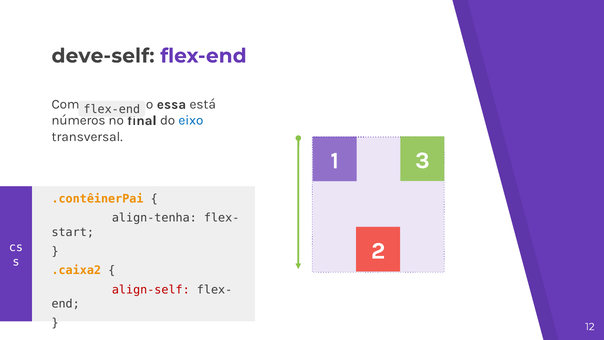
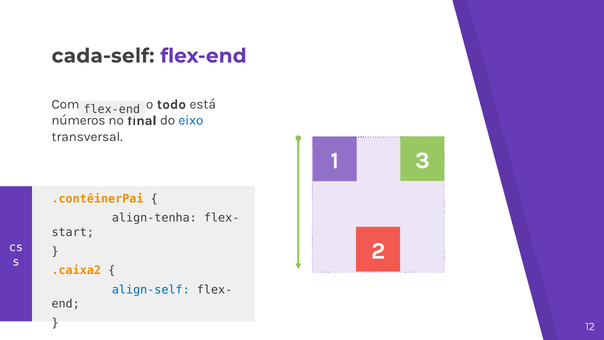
deve-self: deve-self -> cada-self
essa: essa -> todo
align-self colour: red -> blue
